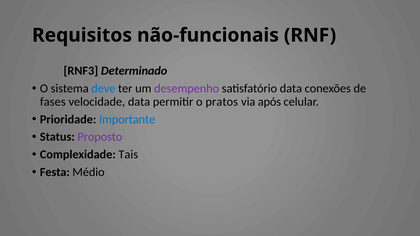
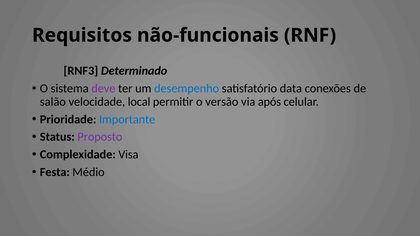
deve colour: blue -> purple
desempenho colour: purple -> blue
fases: fases -> salão
velocidade data: data -> local
pratos: pratos -> versão
Tais: Tais -> Visa
